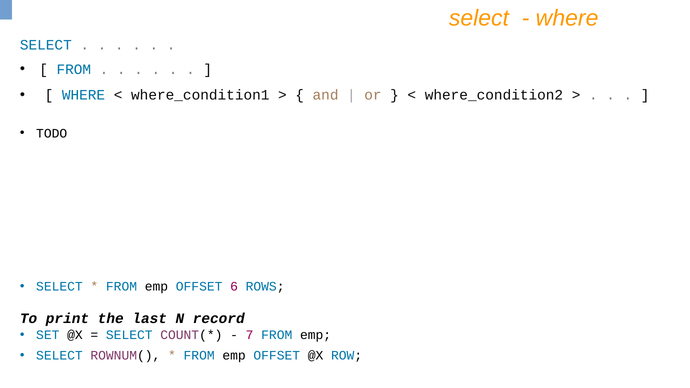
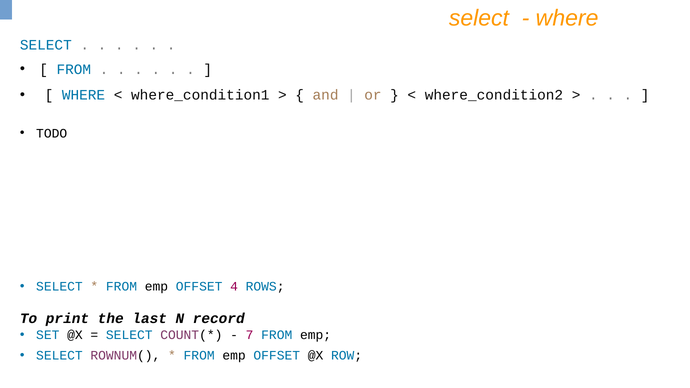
6: 6 -> 4
